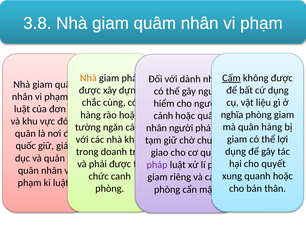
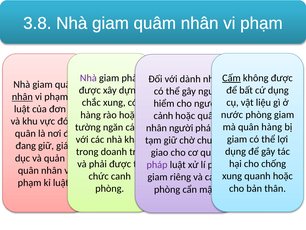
Nhà at (88, 78) colour: orange -> purple
nhân at (22, 97) underline: none -> present
chắc cùng: cùng -> xung
nghĩa: nghĩa -> nước
quốc: quốc -> đang
quyết: quyết -> chống
